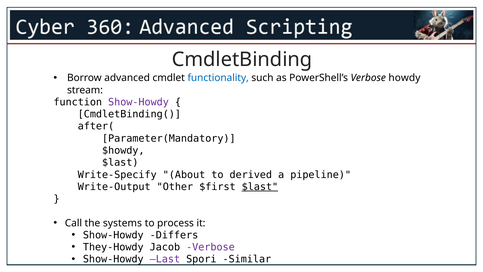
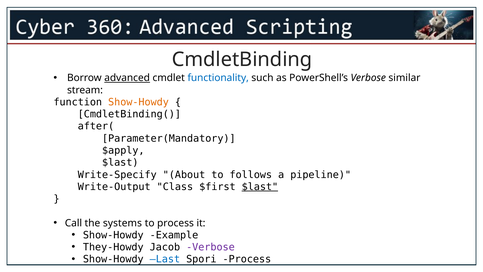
advanced underline: none -> present
howdy: howdy -> similar
Show-Howdy at (138, 102) colour: purple -> orange
$howdy: $howdy -> $apply
derived: derived -> follows
Other: Other -> Class
Differs: Differs -> Example
Last colour: purple -> blue
Spori Similar: Similar -> Process
